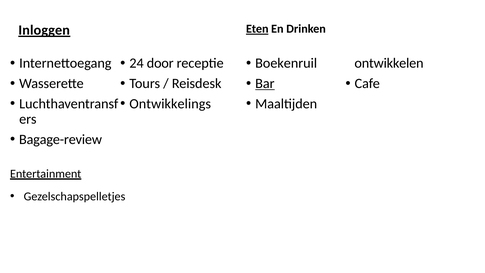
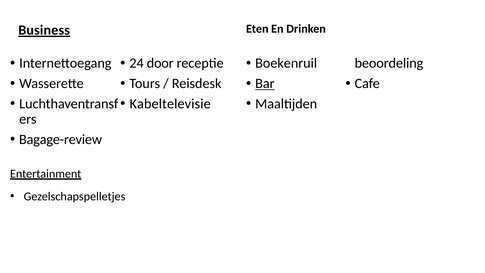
Eten underline: present -> none
Inloggen: Inloggen -> Business
ontwikkelen: ontwikkelen -> beoordeling
Ontwikkelings: Ontwikkelings -> Kabeltelevisie
